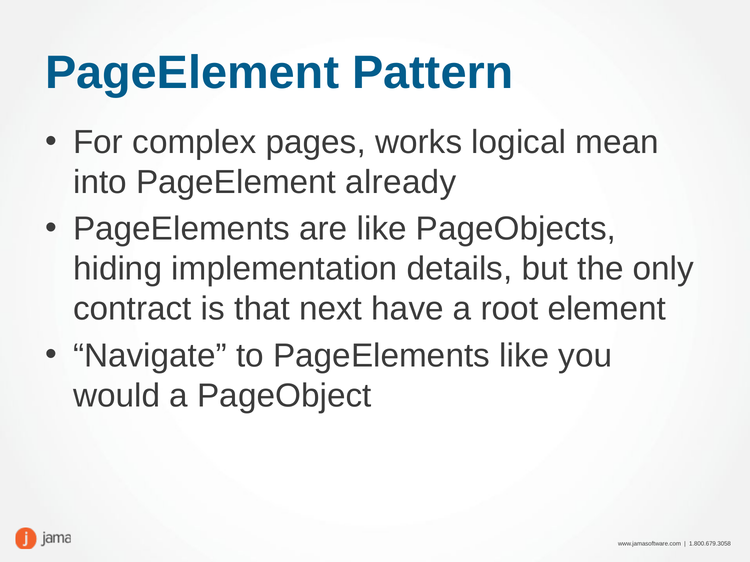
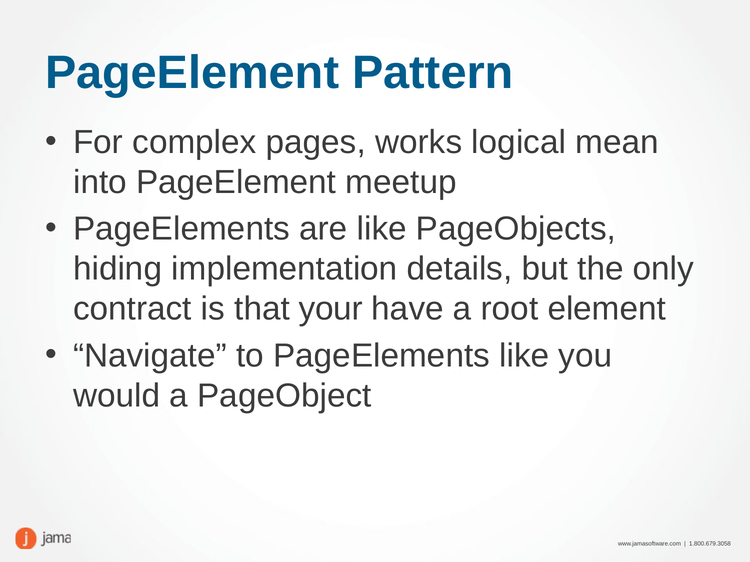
already: already -> meetup
next: next -> your
